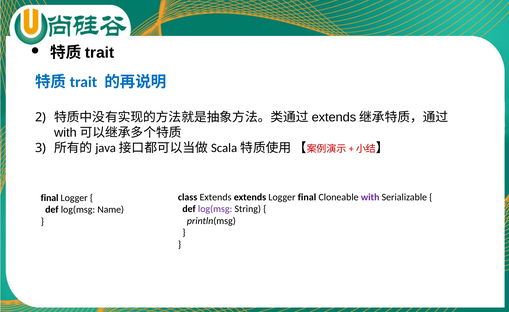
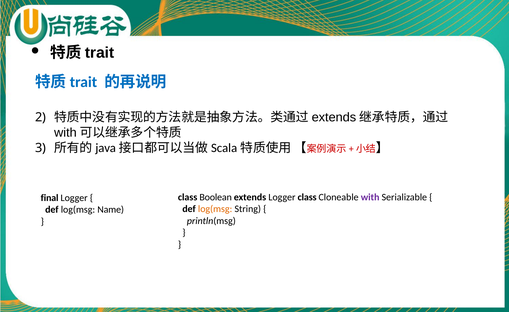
class Extends: Extends -> Boolean
Logger final: final -> class
log(msg at (215, 209) colour: purple -> orange
